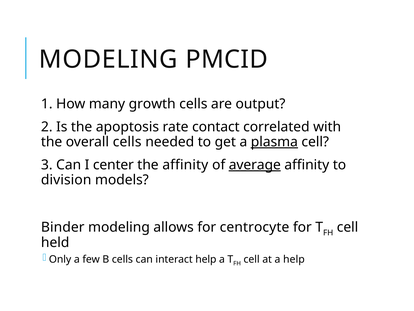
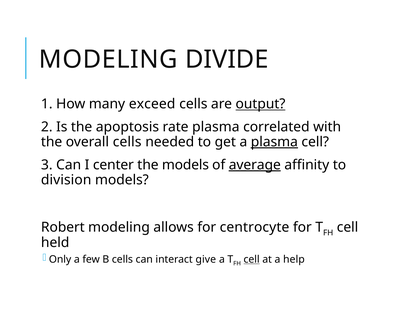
PMCID: PMCID -> DIVIDE
growth: growth -> exceed
output underline: none -> present
rate contact: contact -> plasma
the affinity: affinity -> models
Binder: Binder -> Robert
interact help: help -> give
cell at (252, 259) underline: none -> present
